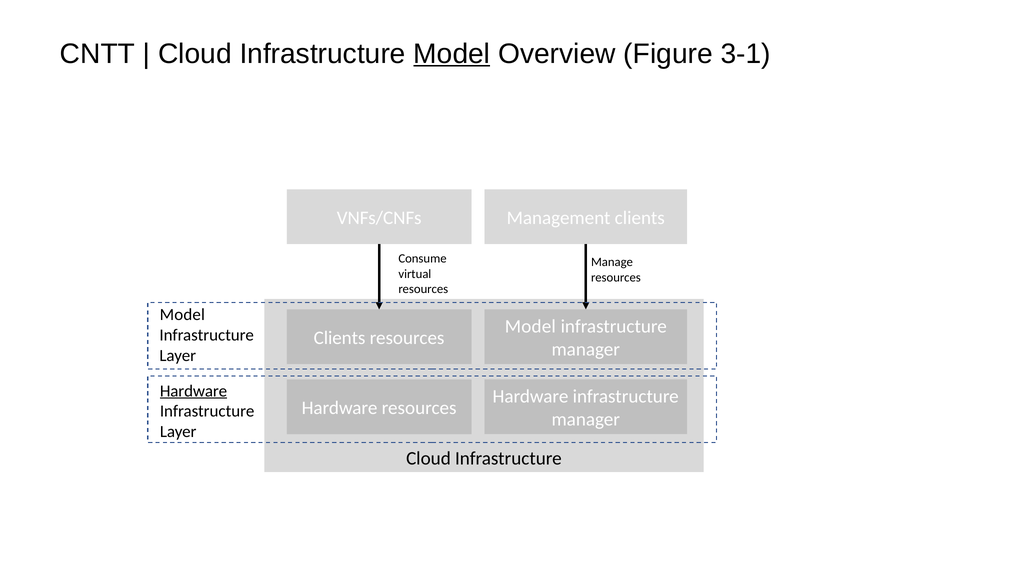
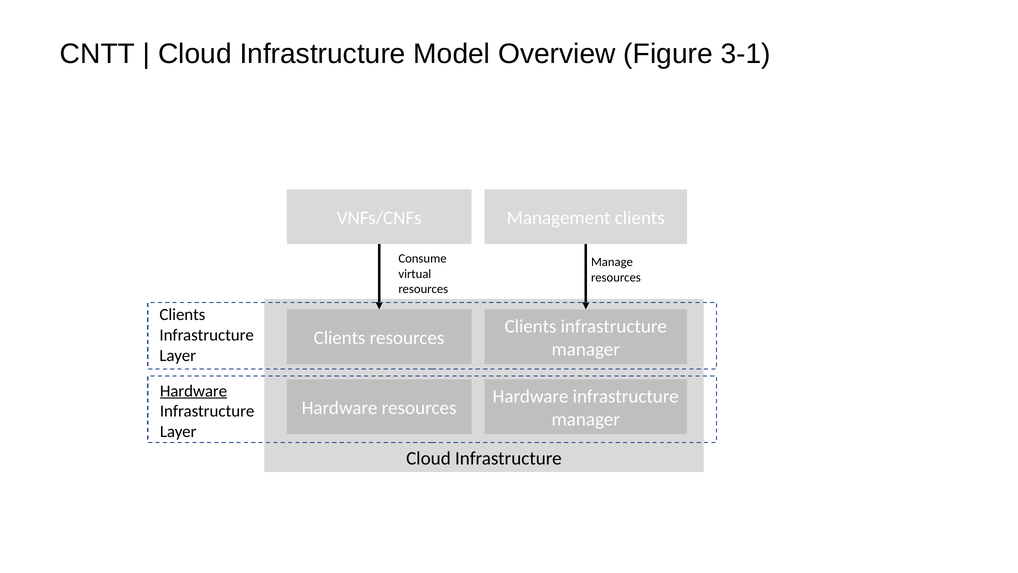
Model at (452, 54) underline: present -> none
Model at (182, 315): Model -> Clients
Model at (530, 326): Model -> Clients
